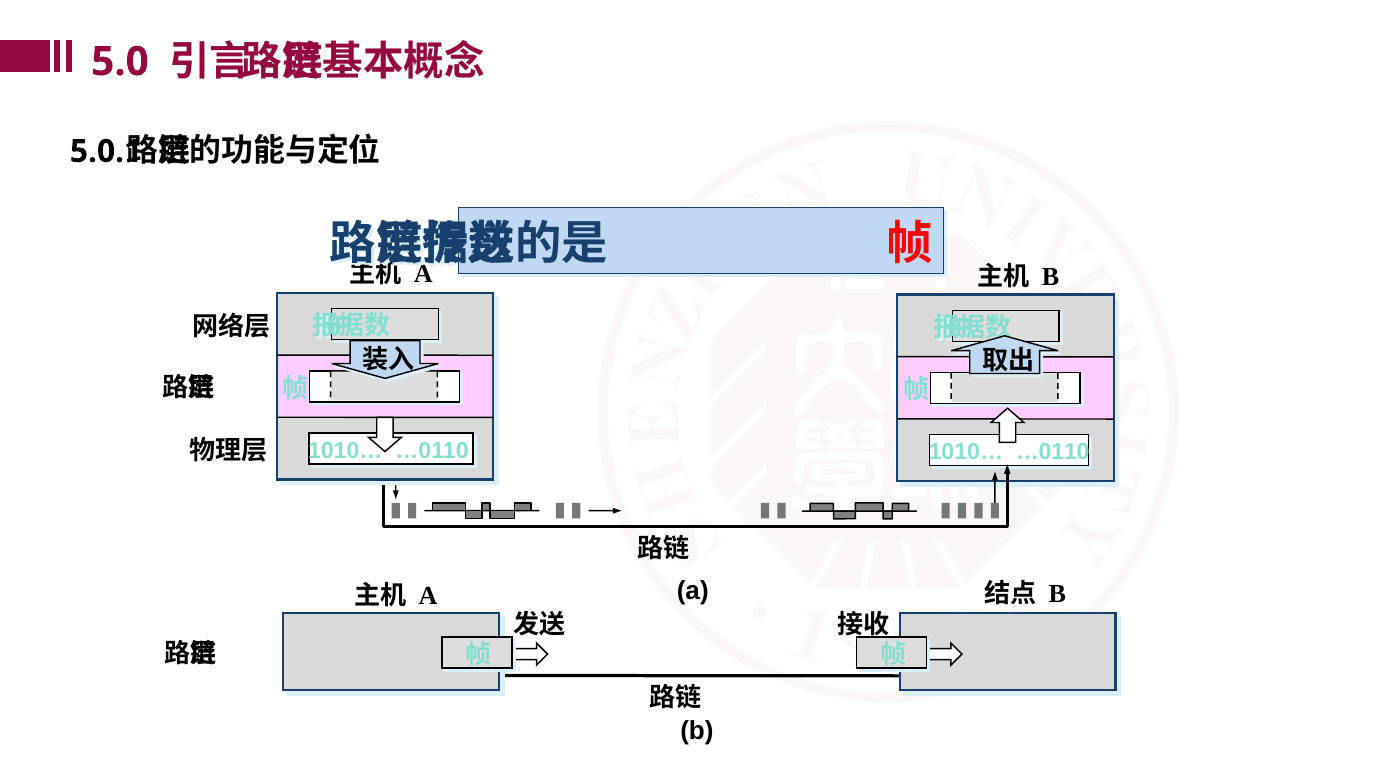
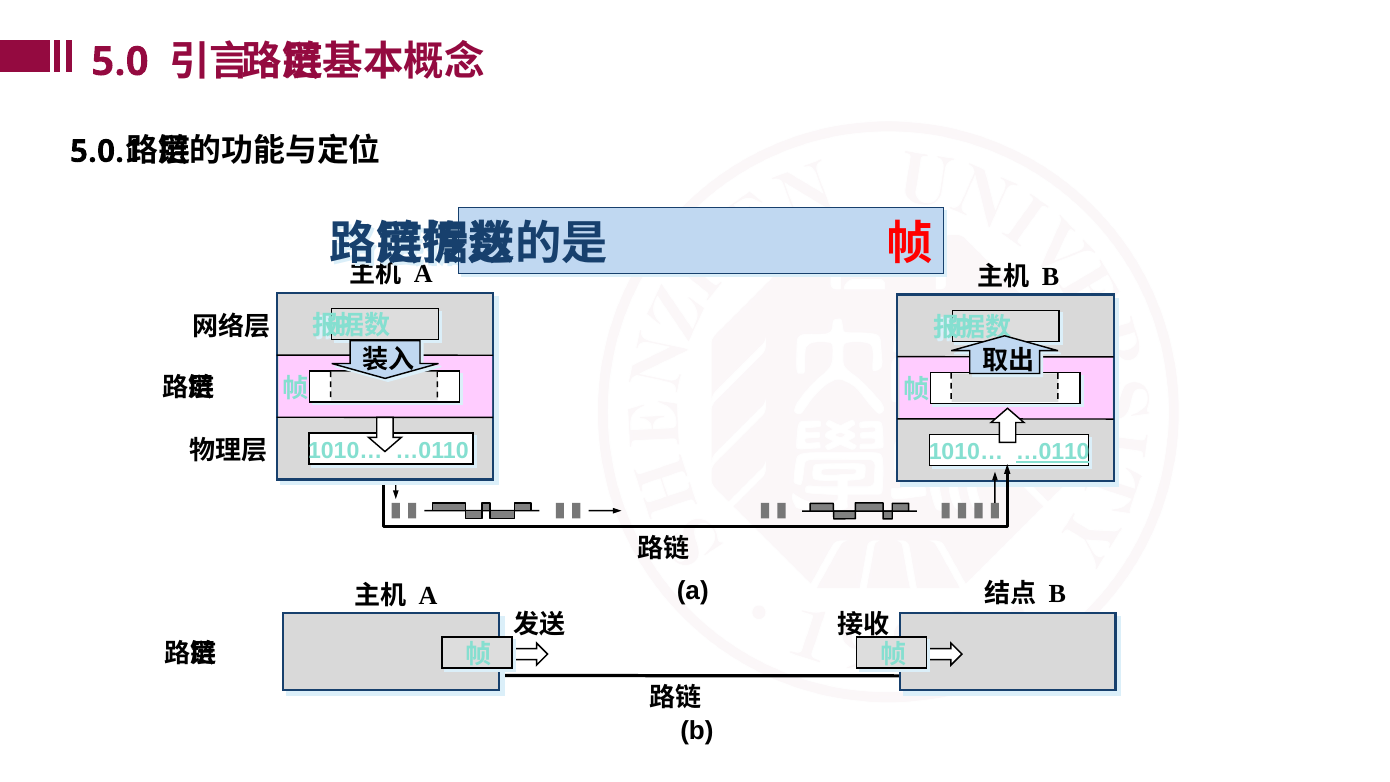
…0110 at (1053, 452) underline: none -> present
